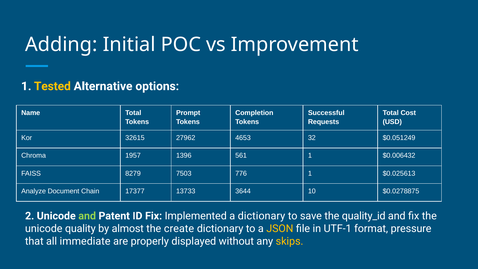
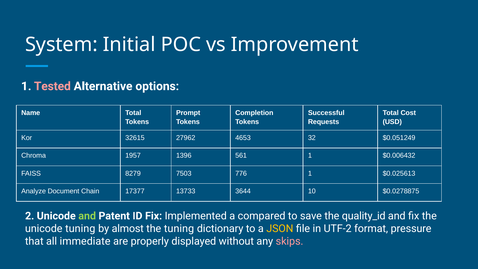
Adding: Adding -> System
Tested colour: yellow -> pink
a dictionary: dictionary -> compared
unicode quality: quality -> tuning
the create: create -> tuning
UTF-1: UTF-1 -> UTF-2
skips colour: yellow -> pink
